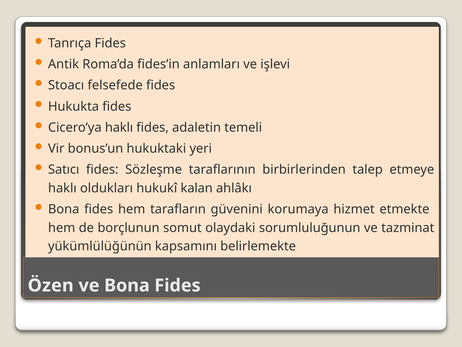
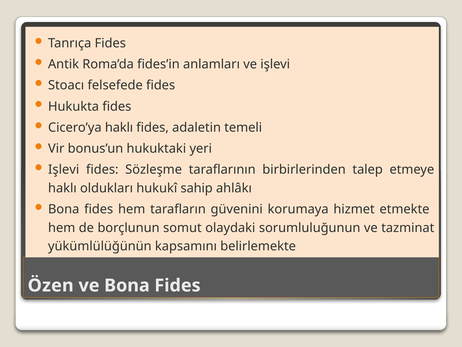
Satıcı at (64, 169): Satıcı -> Işlevi
kalan: kalan -> sahip
